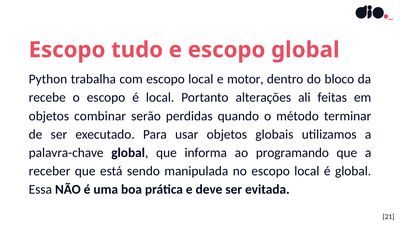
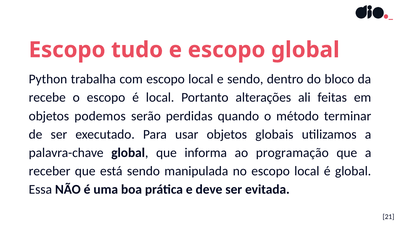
e motor: motor -> sendo
combinar: combinar -> podemos
programando: programando -> programação
